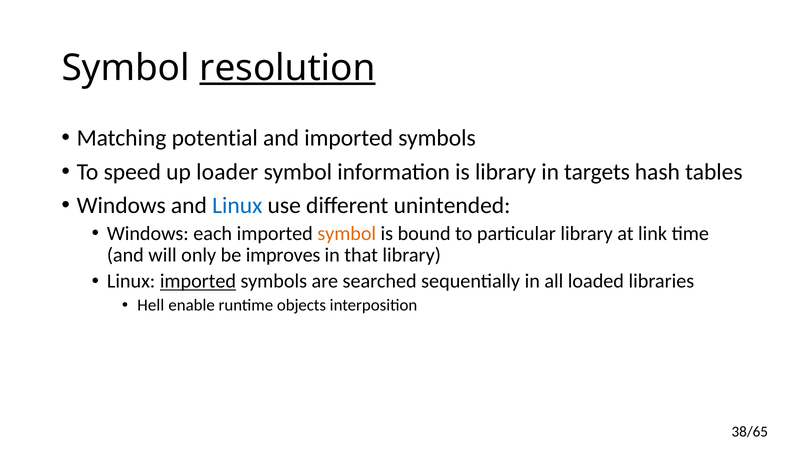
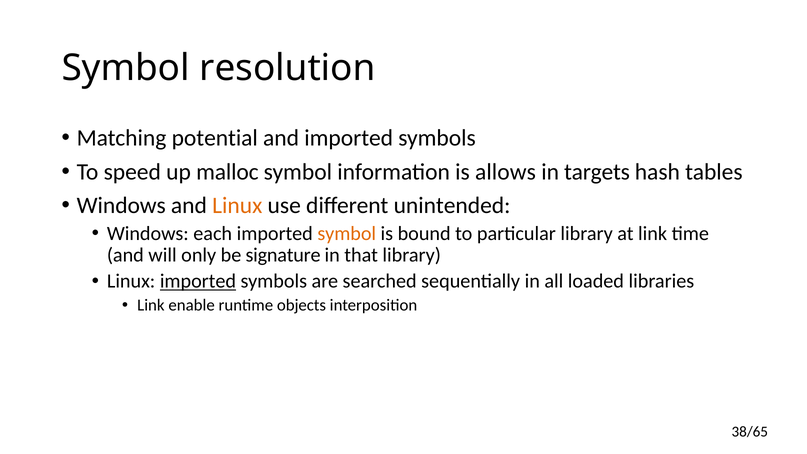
resolution underline: present -> none
loader: loader -> malloc
is library: library -> allows
Linux at (237, 206) colour: blue -> orange
improves: improves -> signature
Hell at (151, 305): Hell -> Link
